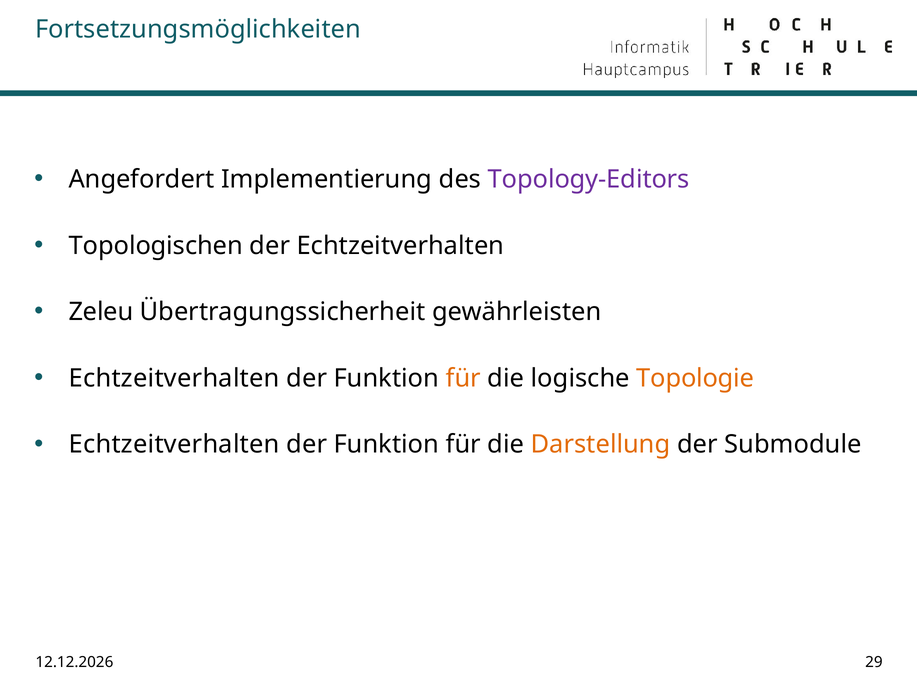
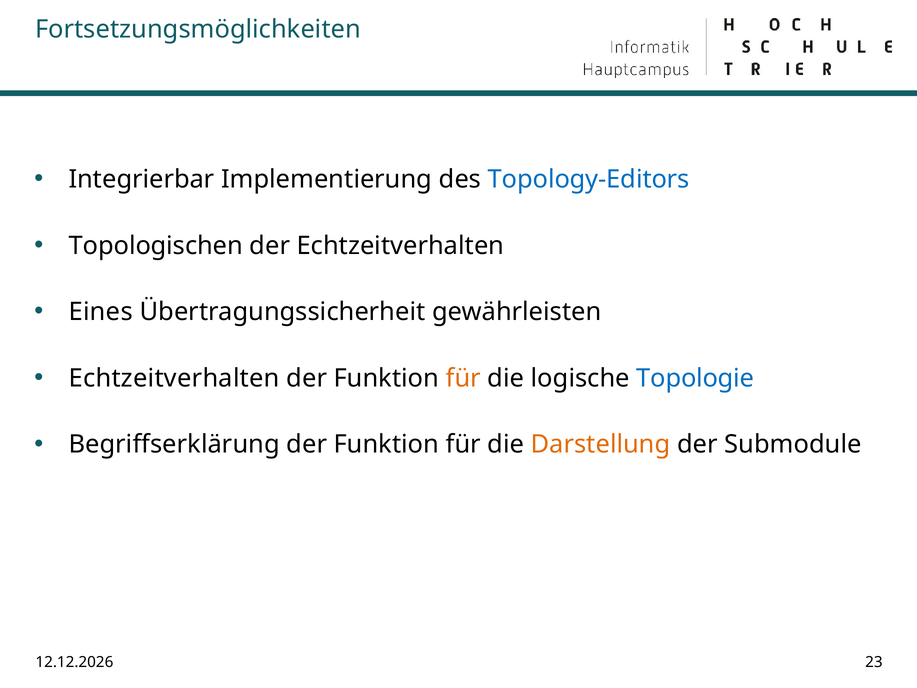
Angefordert: Angefordert -> Integrierbar
Topology-Editors colour: purple -> blue
Zeleu: Zeleu -> Eines
Topologie colour: orange -> blue
Echtzeitverhalten at (174, 444): Echtzeitverhalten -> Begriffserklärung
29: 29 -> 23
